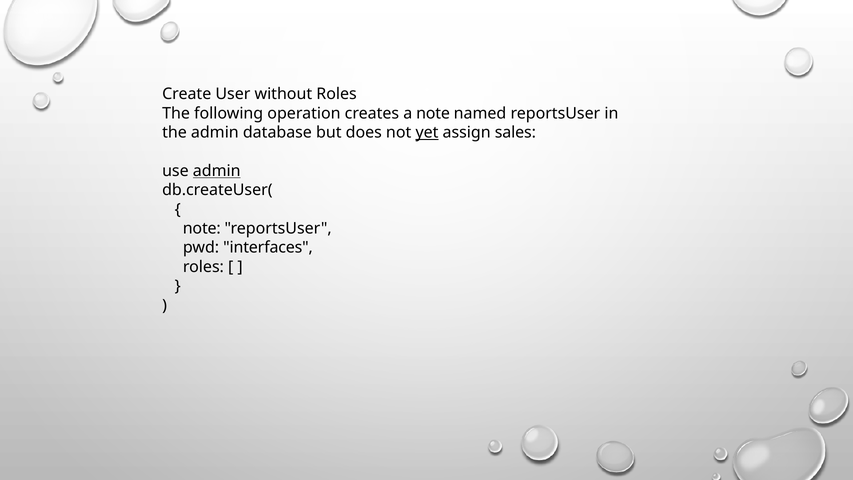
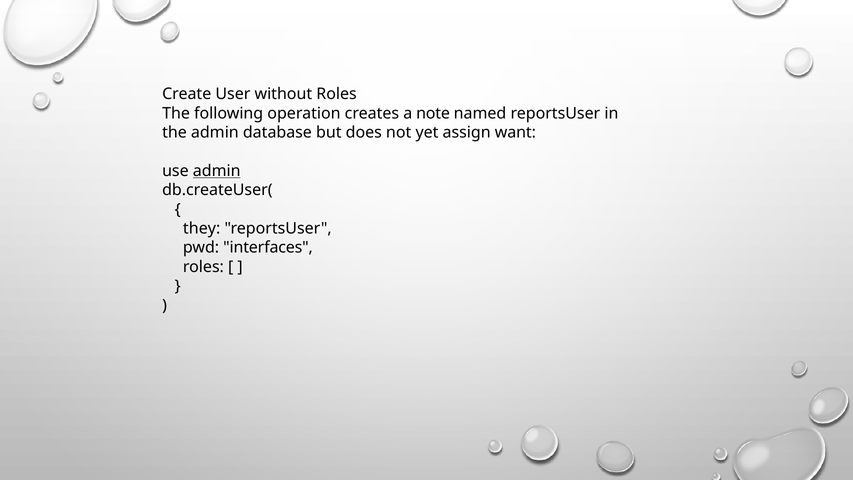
yet underline: present -> none
sales: sales -> want
note at (202, 228): note -> they
